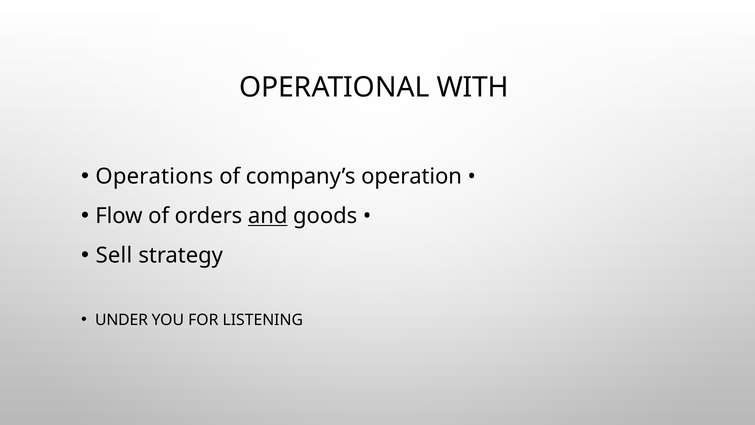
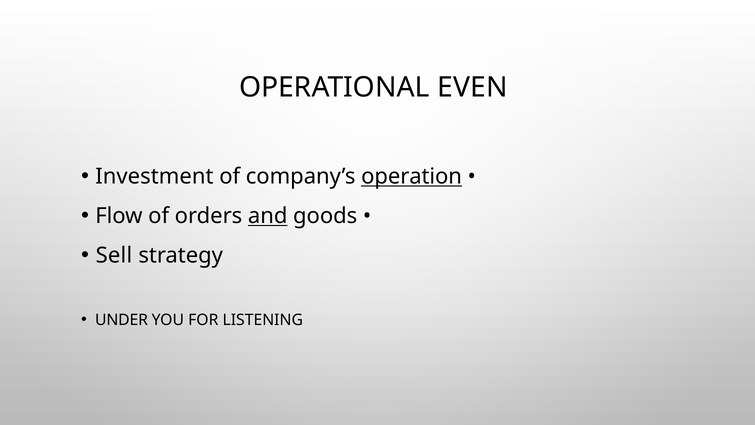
WITH: WITH -> EVEN
Operations: Operations -> Investment
operation underline: none -> present
